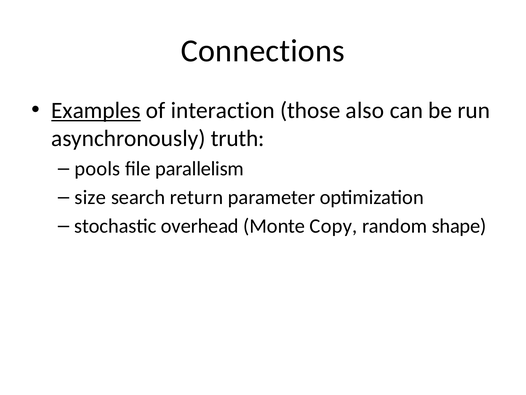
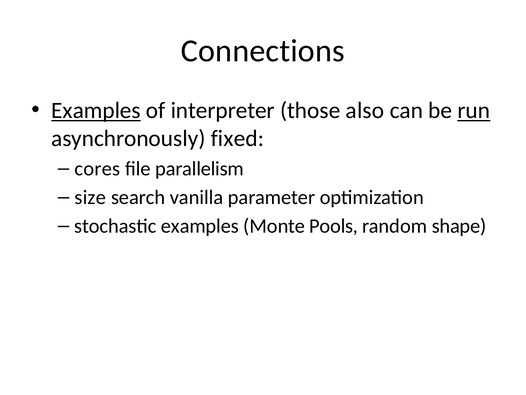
interaction: interaction -> interpreter
run underline: none -> present
truth: truth -> fixed
pools: pools -> cores
return: return -> vanilla
stochastic overhead: overhead -> examples
Copy: Copy -> Pools
